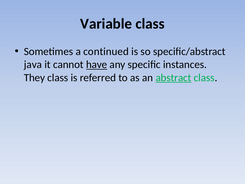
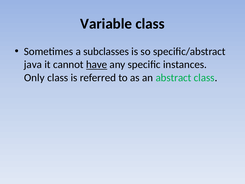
continued: continued -> subclasses
They: They -> Only
abstract underline: present -> none
